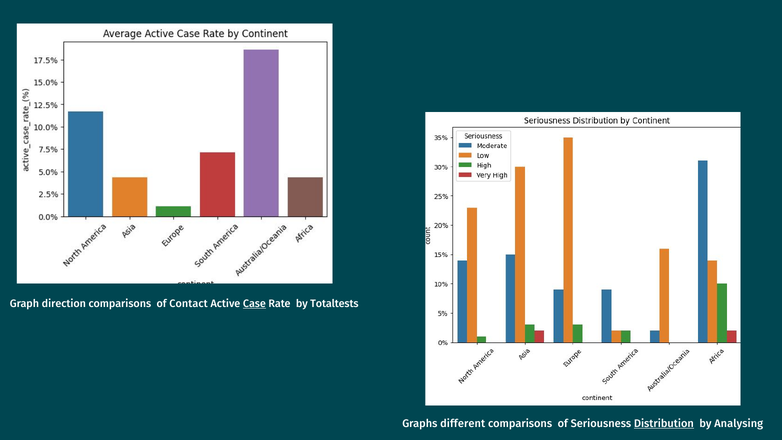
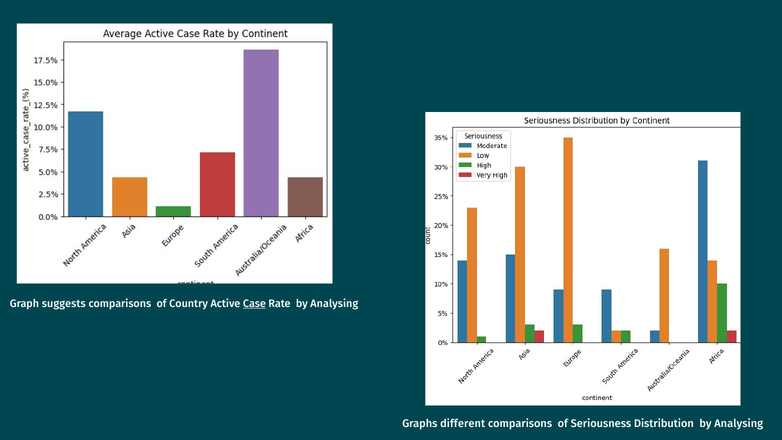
direction: direction -> suggests
Contact: Contact -> Country
Rate by Totaltests: Totaltests -> Analysing
Distribution underline: present -> none
